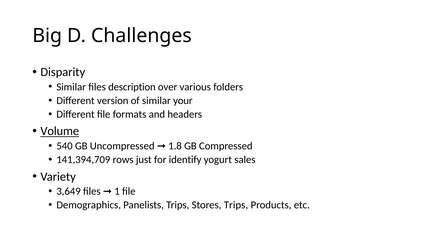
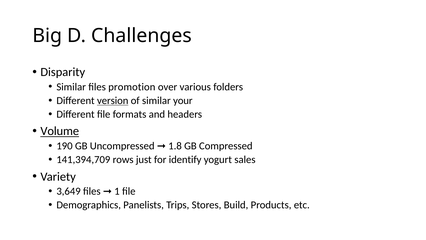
description: description -> promotion
version underline: none -> present
540: 540 -> 190
Stores Trips: Trips -> Build
